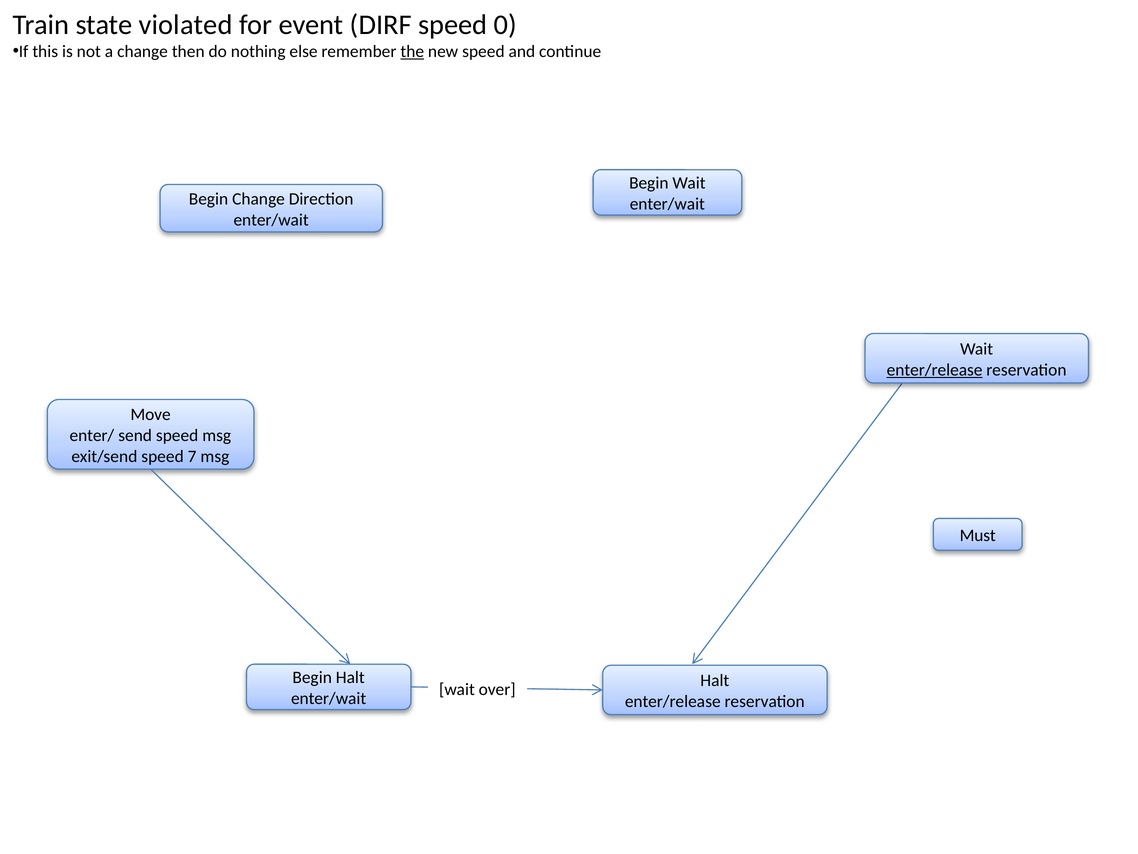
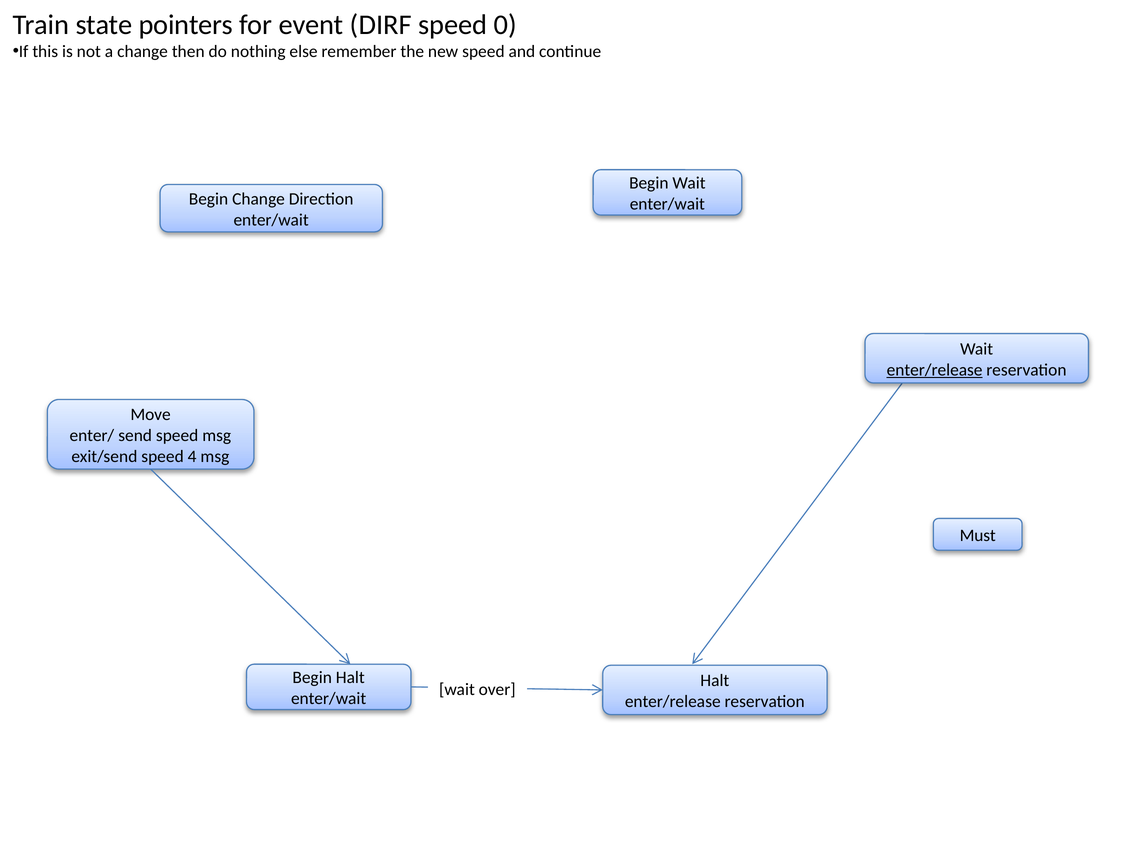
violated: violated -> pointers
the underline: present -> none
7: 7 -> 4
